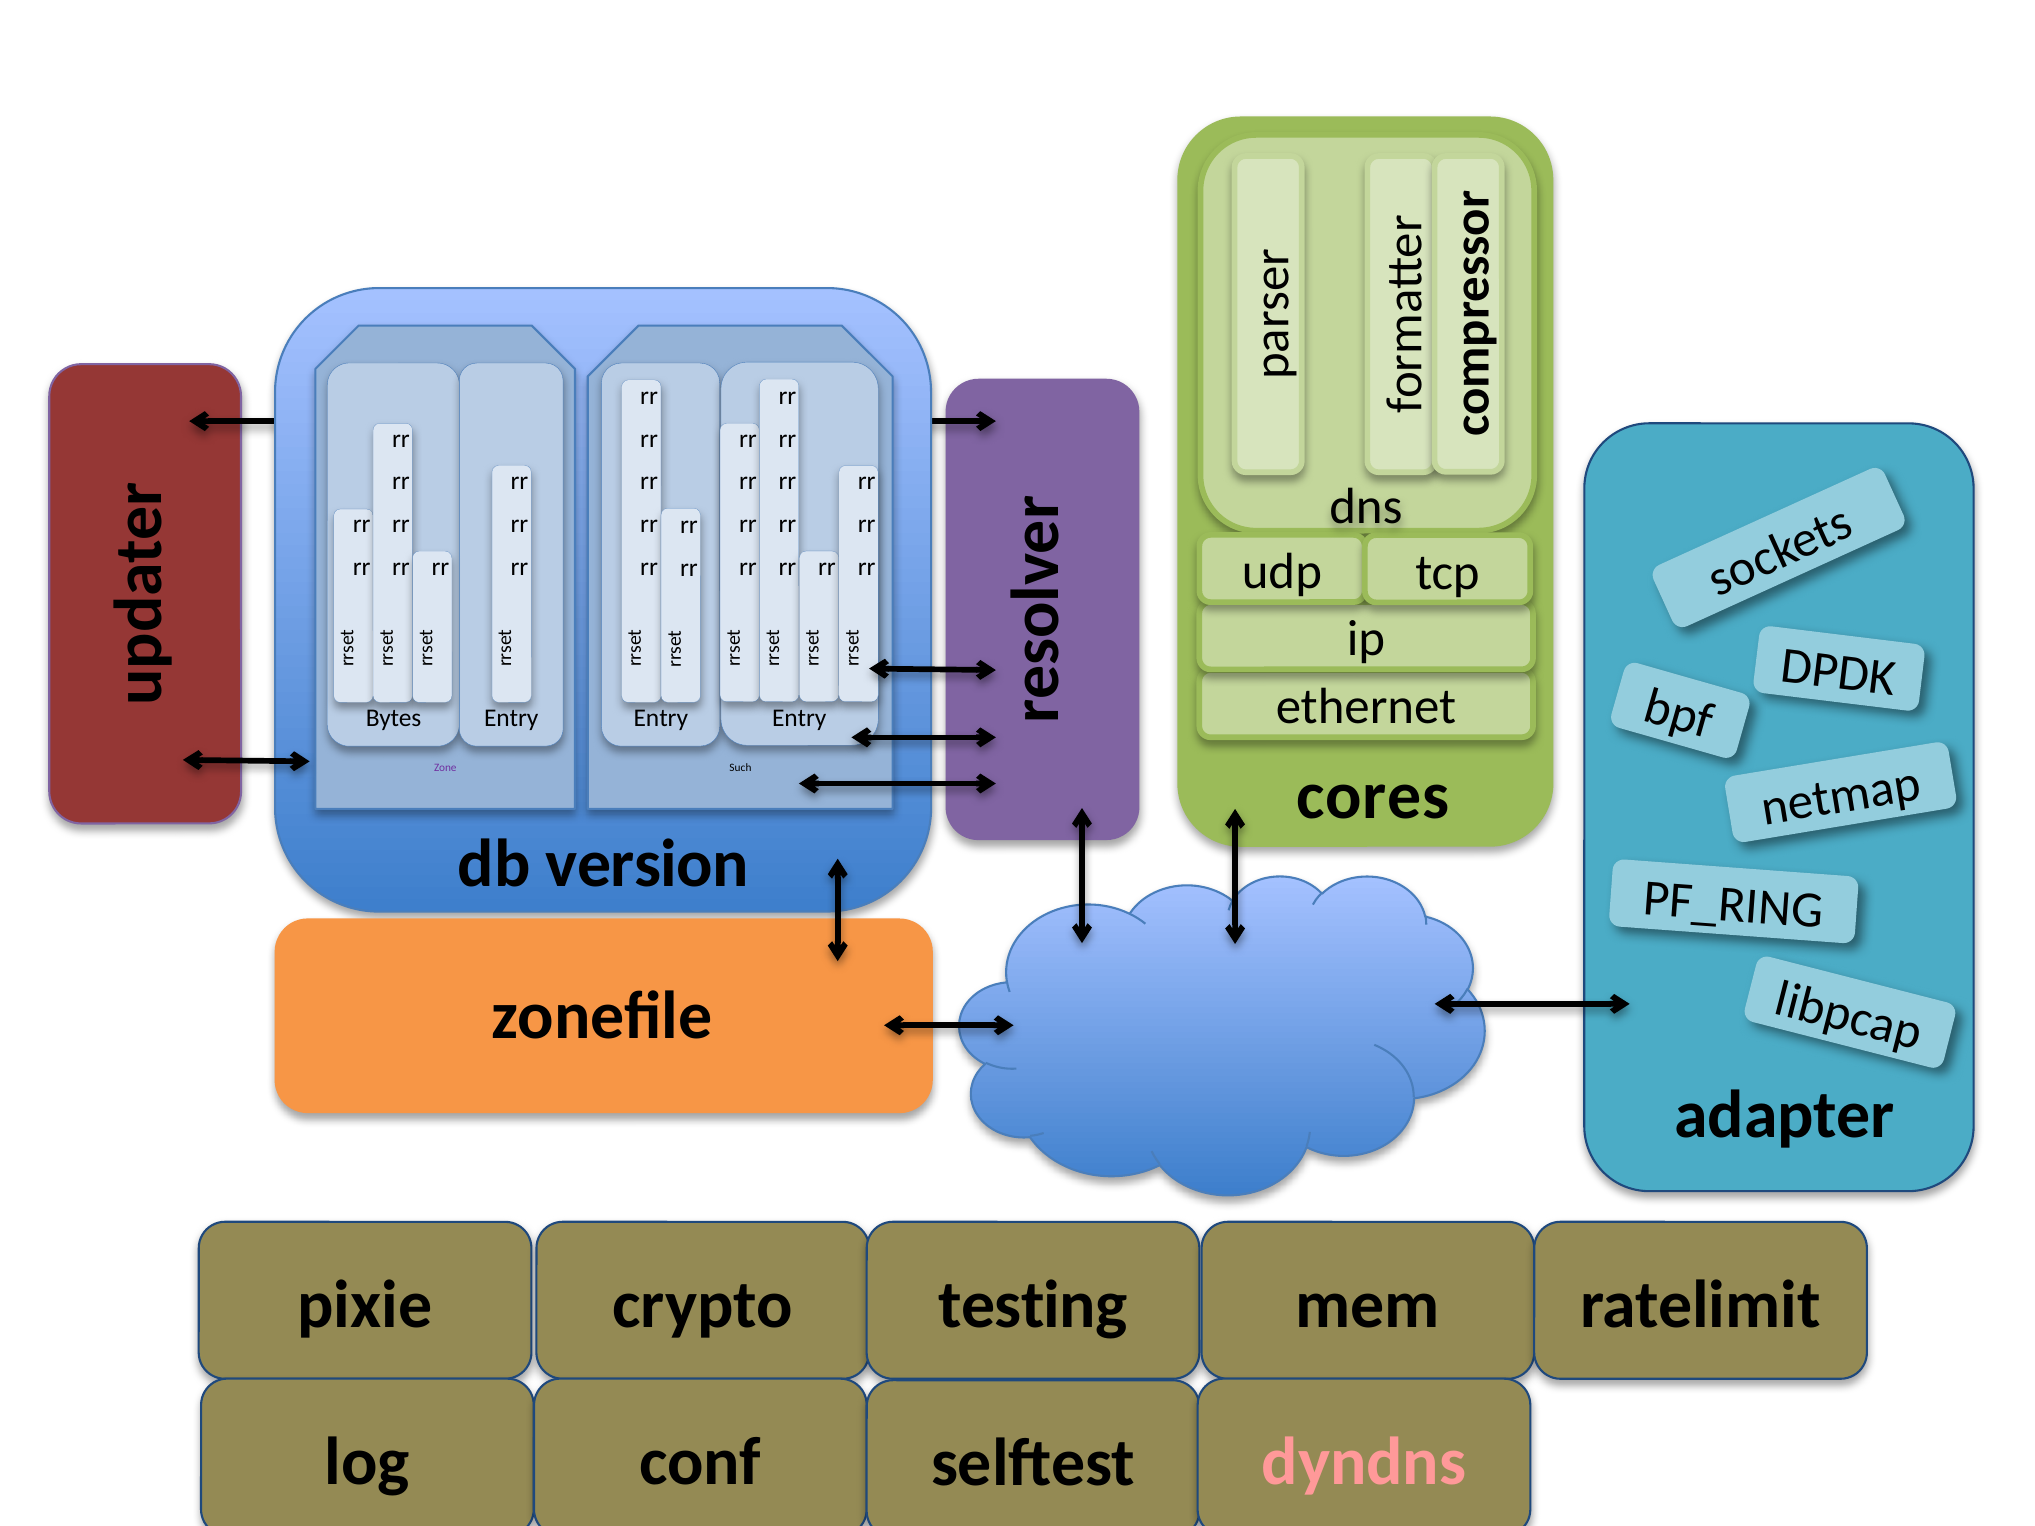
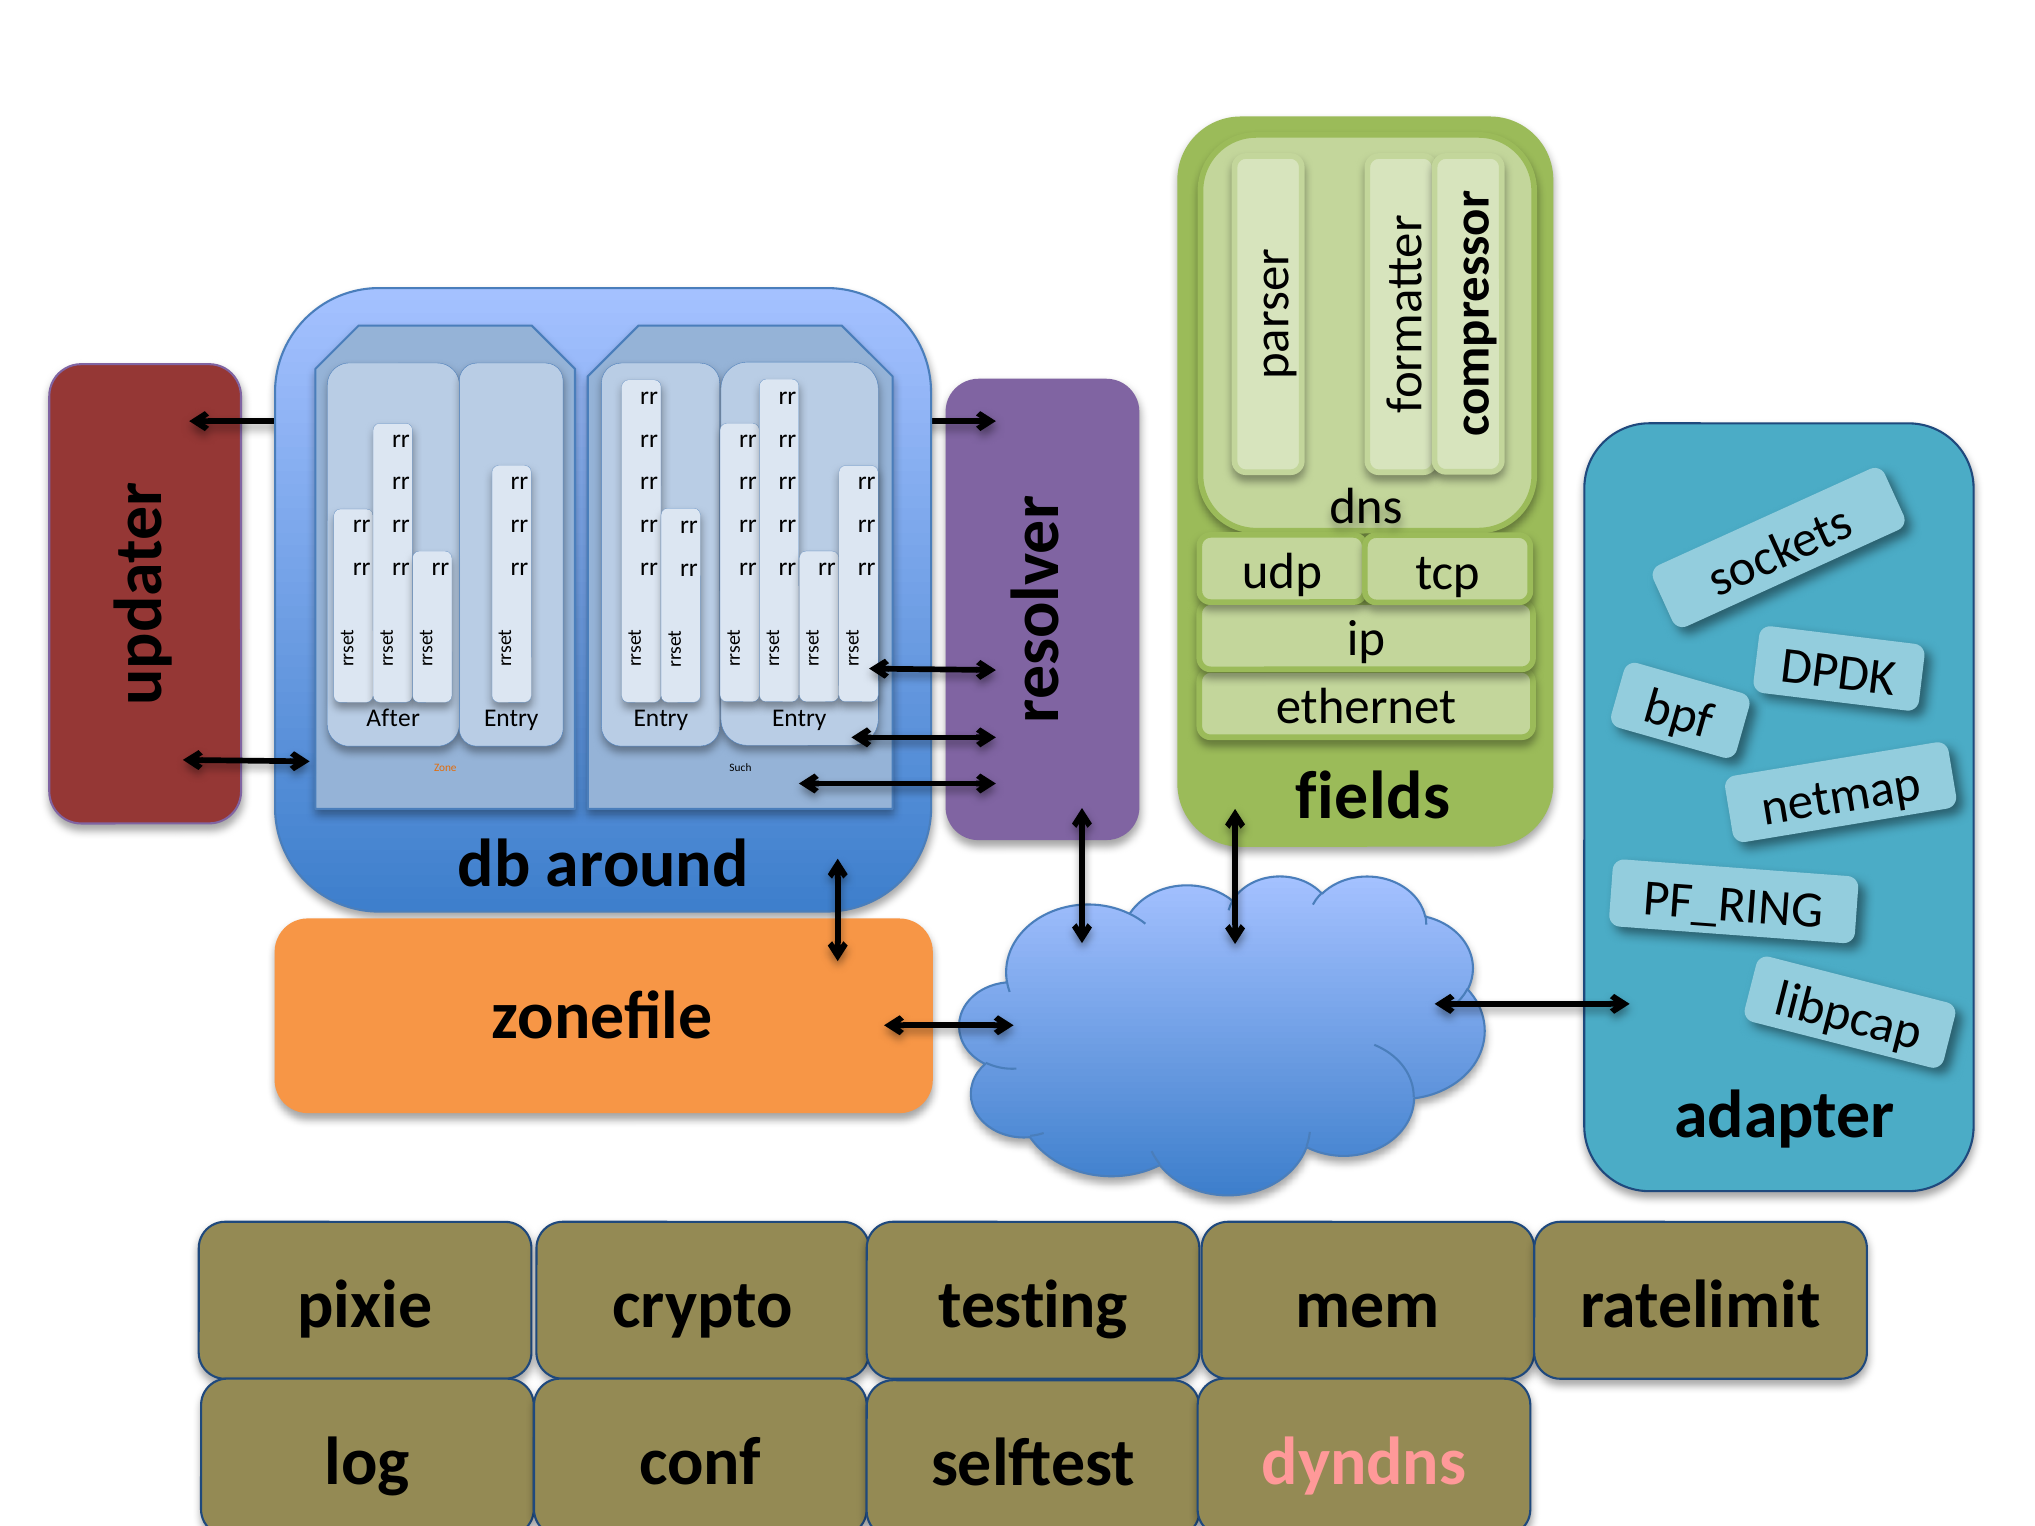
Bytes: Bytes -> After
Zone colour: purple -> orange
cores: cores -> fields
version: version -> around
